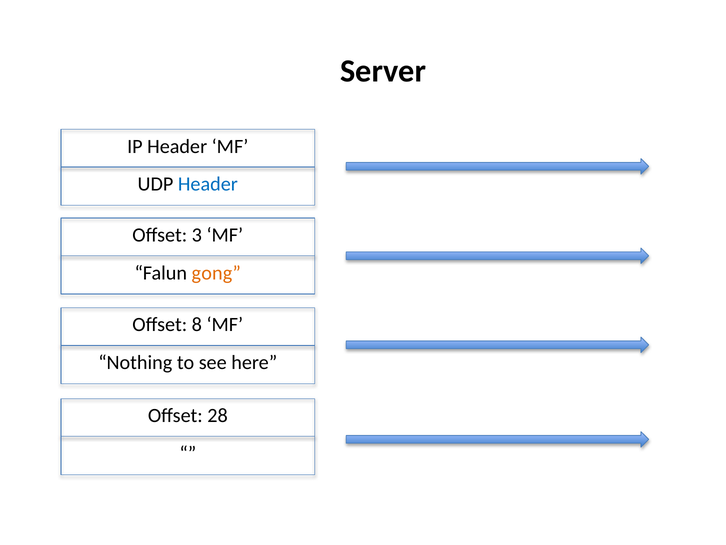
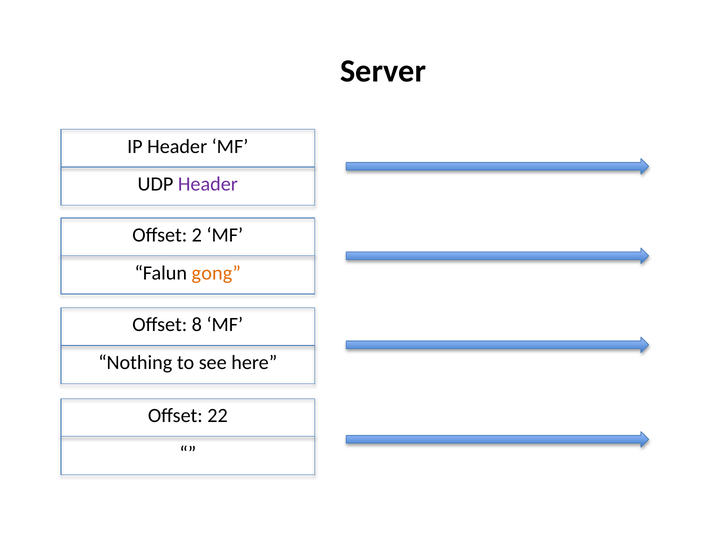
Header at (208, 184) colour: blue -> purple
3: 3 -> 2
28: 28 -> 22
